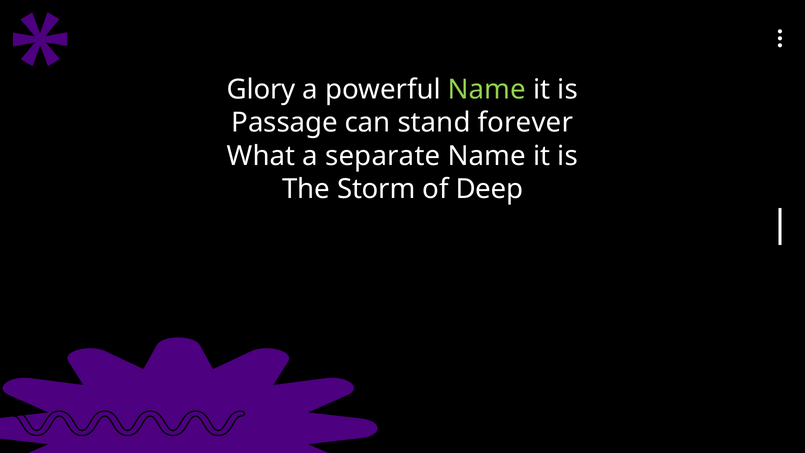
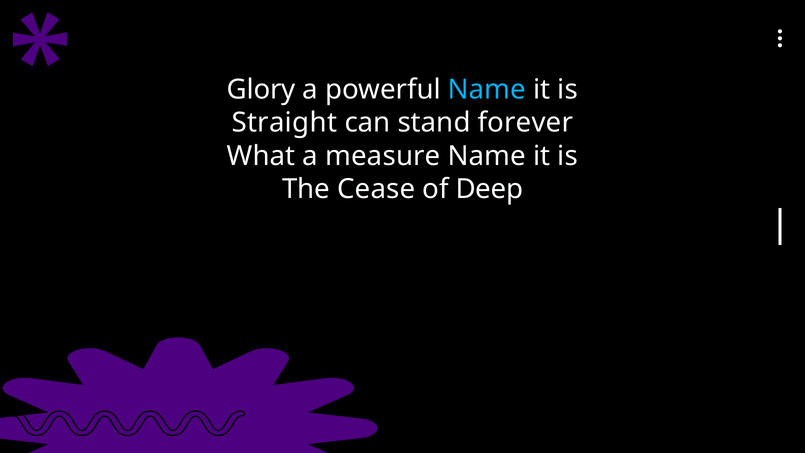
Name at (487, 89) colour: light green -> light blue
Passage: Passage -> Straight
separate: separate -> measure
Storm: Storm -> Cease
